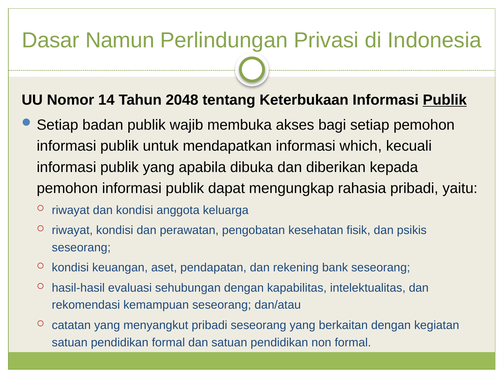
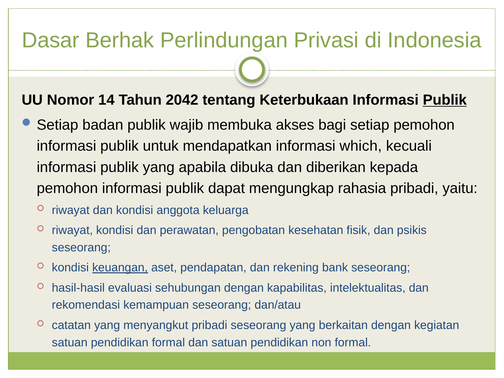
Namun: Namun -> Berhak
2048: 2048 -> 2042
keuangan underline: none -> present
